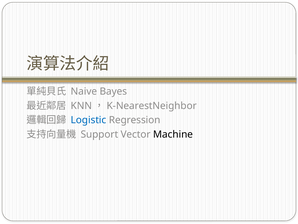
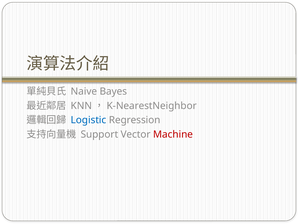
Machine colour: black -> red
